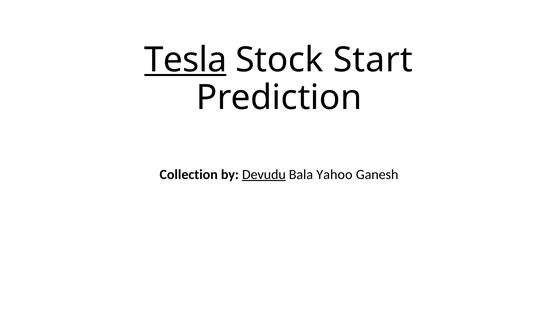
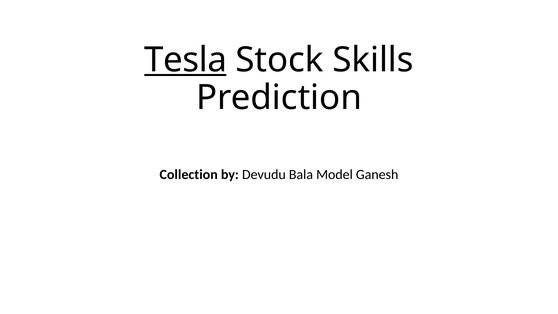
Start: Start -> Skills
Devudu underline: present -> none
Yahoo: Yahoo -> Model
